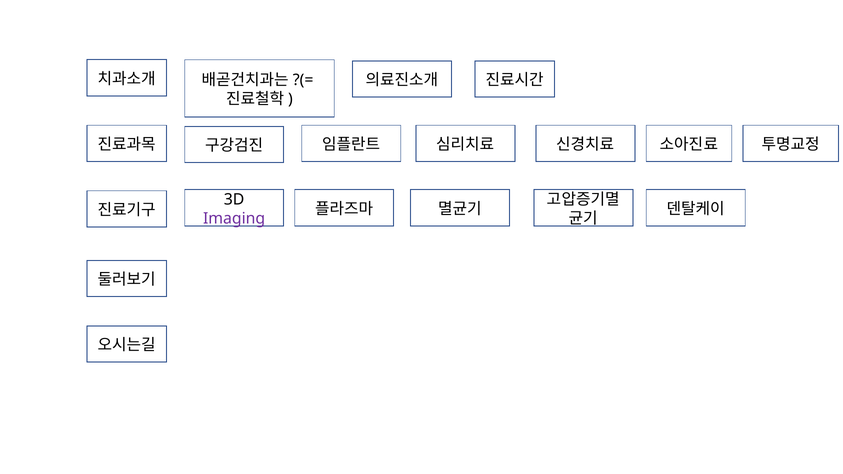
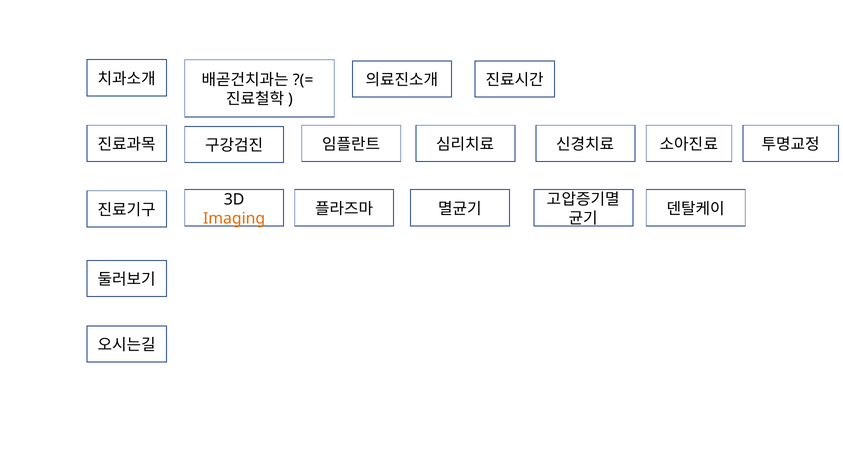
Imaging colour: purple -> orange
